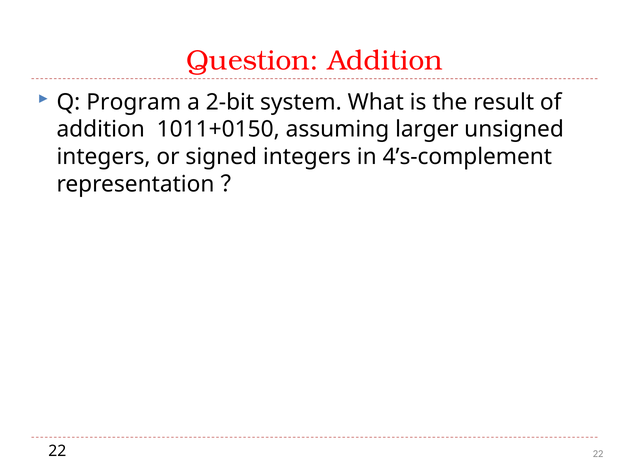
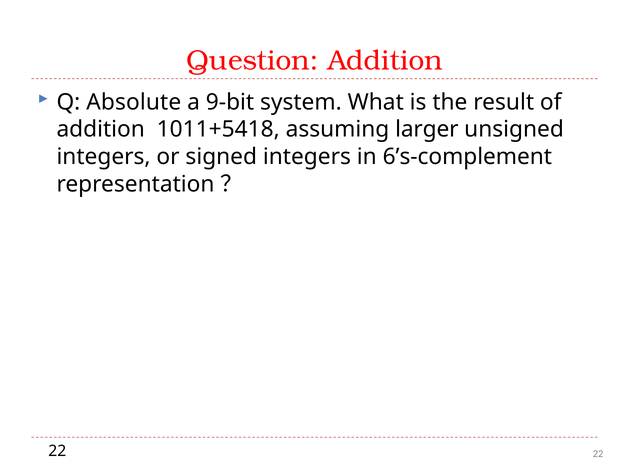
Program: Program -> Absolute
2-bit: 2-bit -> 9-bit
1011+0150: 1011+0150 -> 1011+5418
4’s-complement: 4’s-complement -> 6’s-complement
